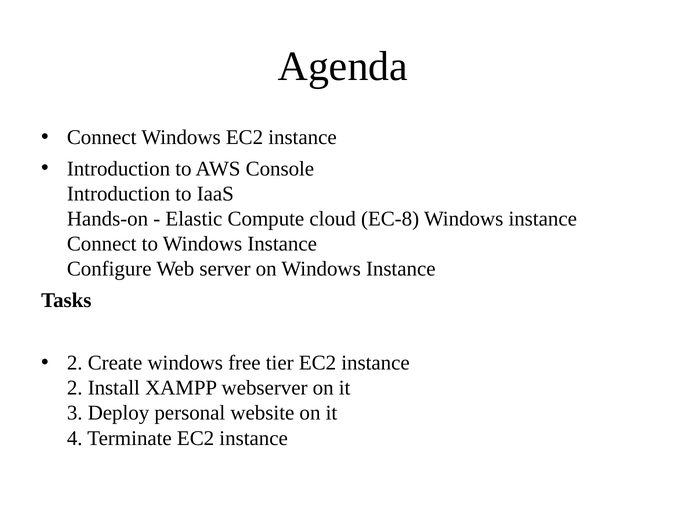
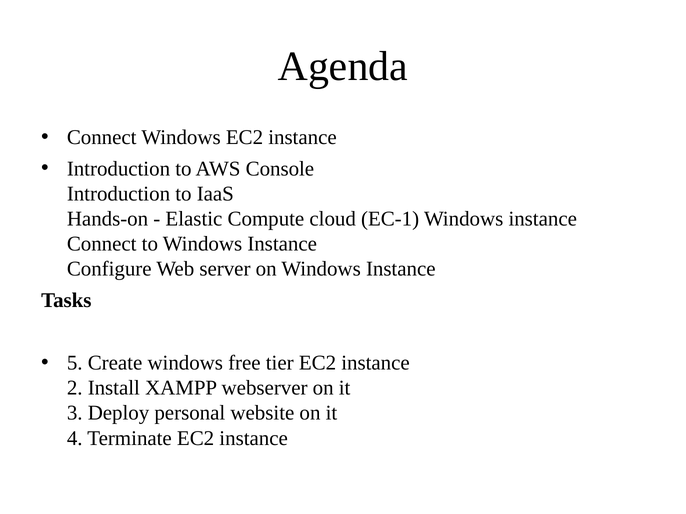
EC-8: EC-8 -> EC-1
2 at (75, 363): 2 -> 5
